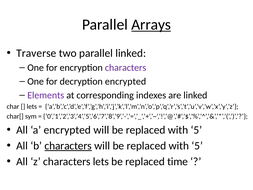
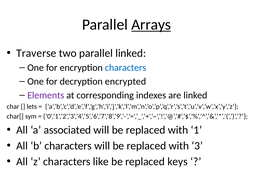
characters at (126, 68) colour: purple -> blue
a encrypted: encrypted -> associated
5 at (196, 130): 5 -> 1
characters at (68, 146) underline: present -> none
5 at (197, 146): 5 -> 3
characters lets: lets -> like
time: time -> keys
